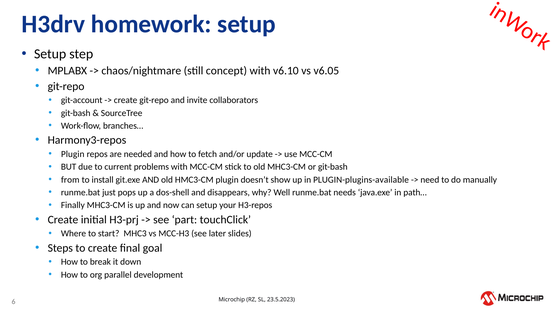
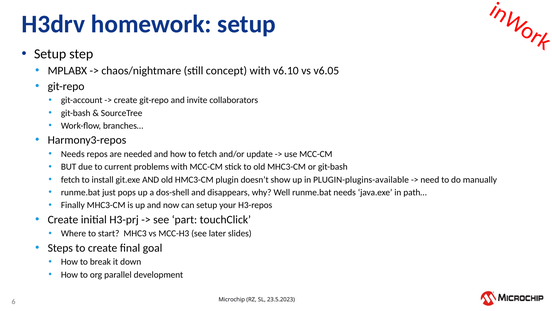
Plugin at (73, 154): Plugin -> Needs
from at (70, 179): from -> fetch
